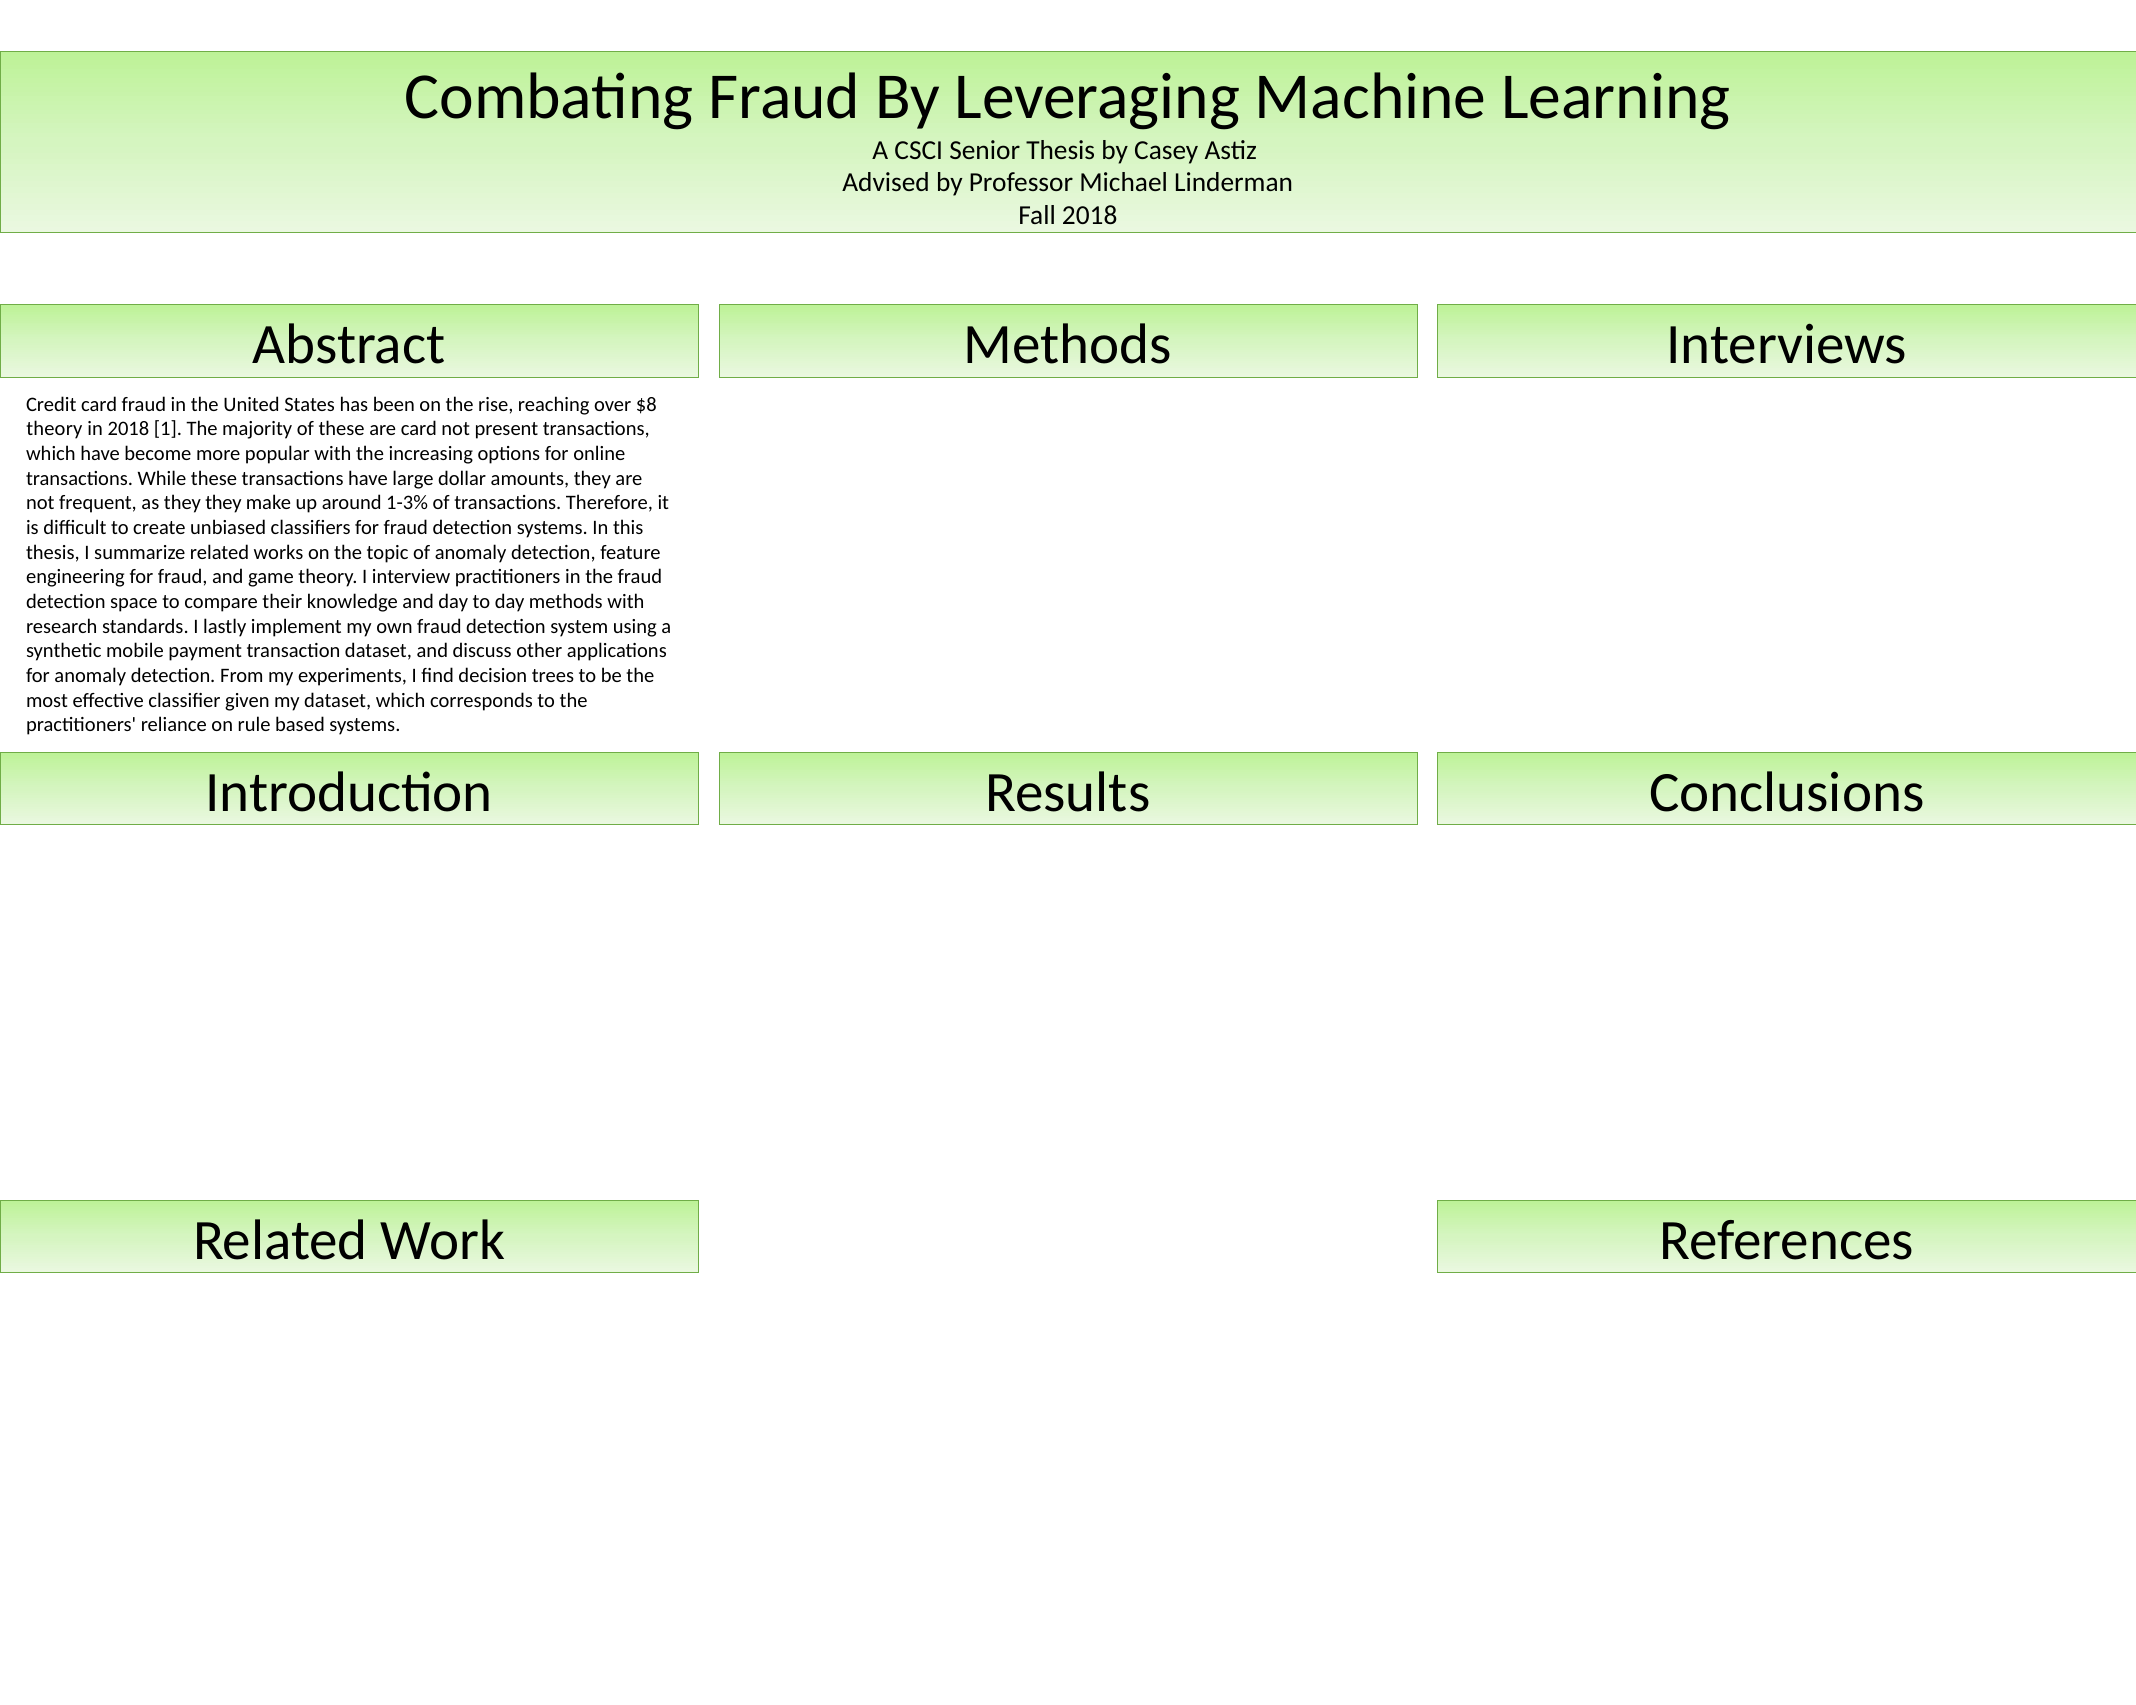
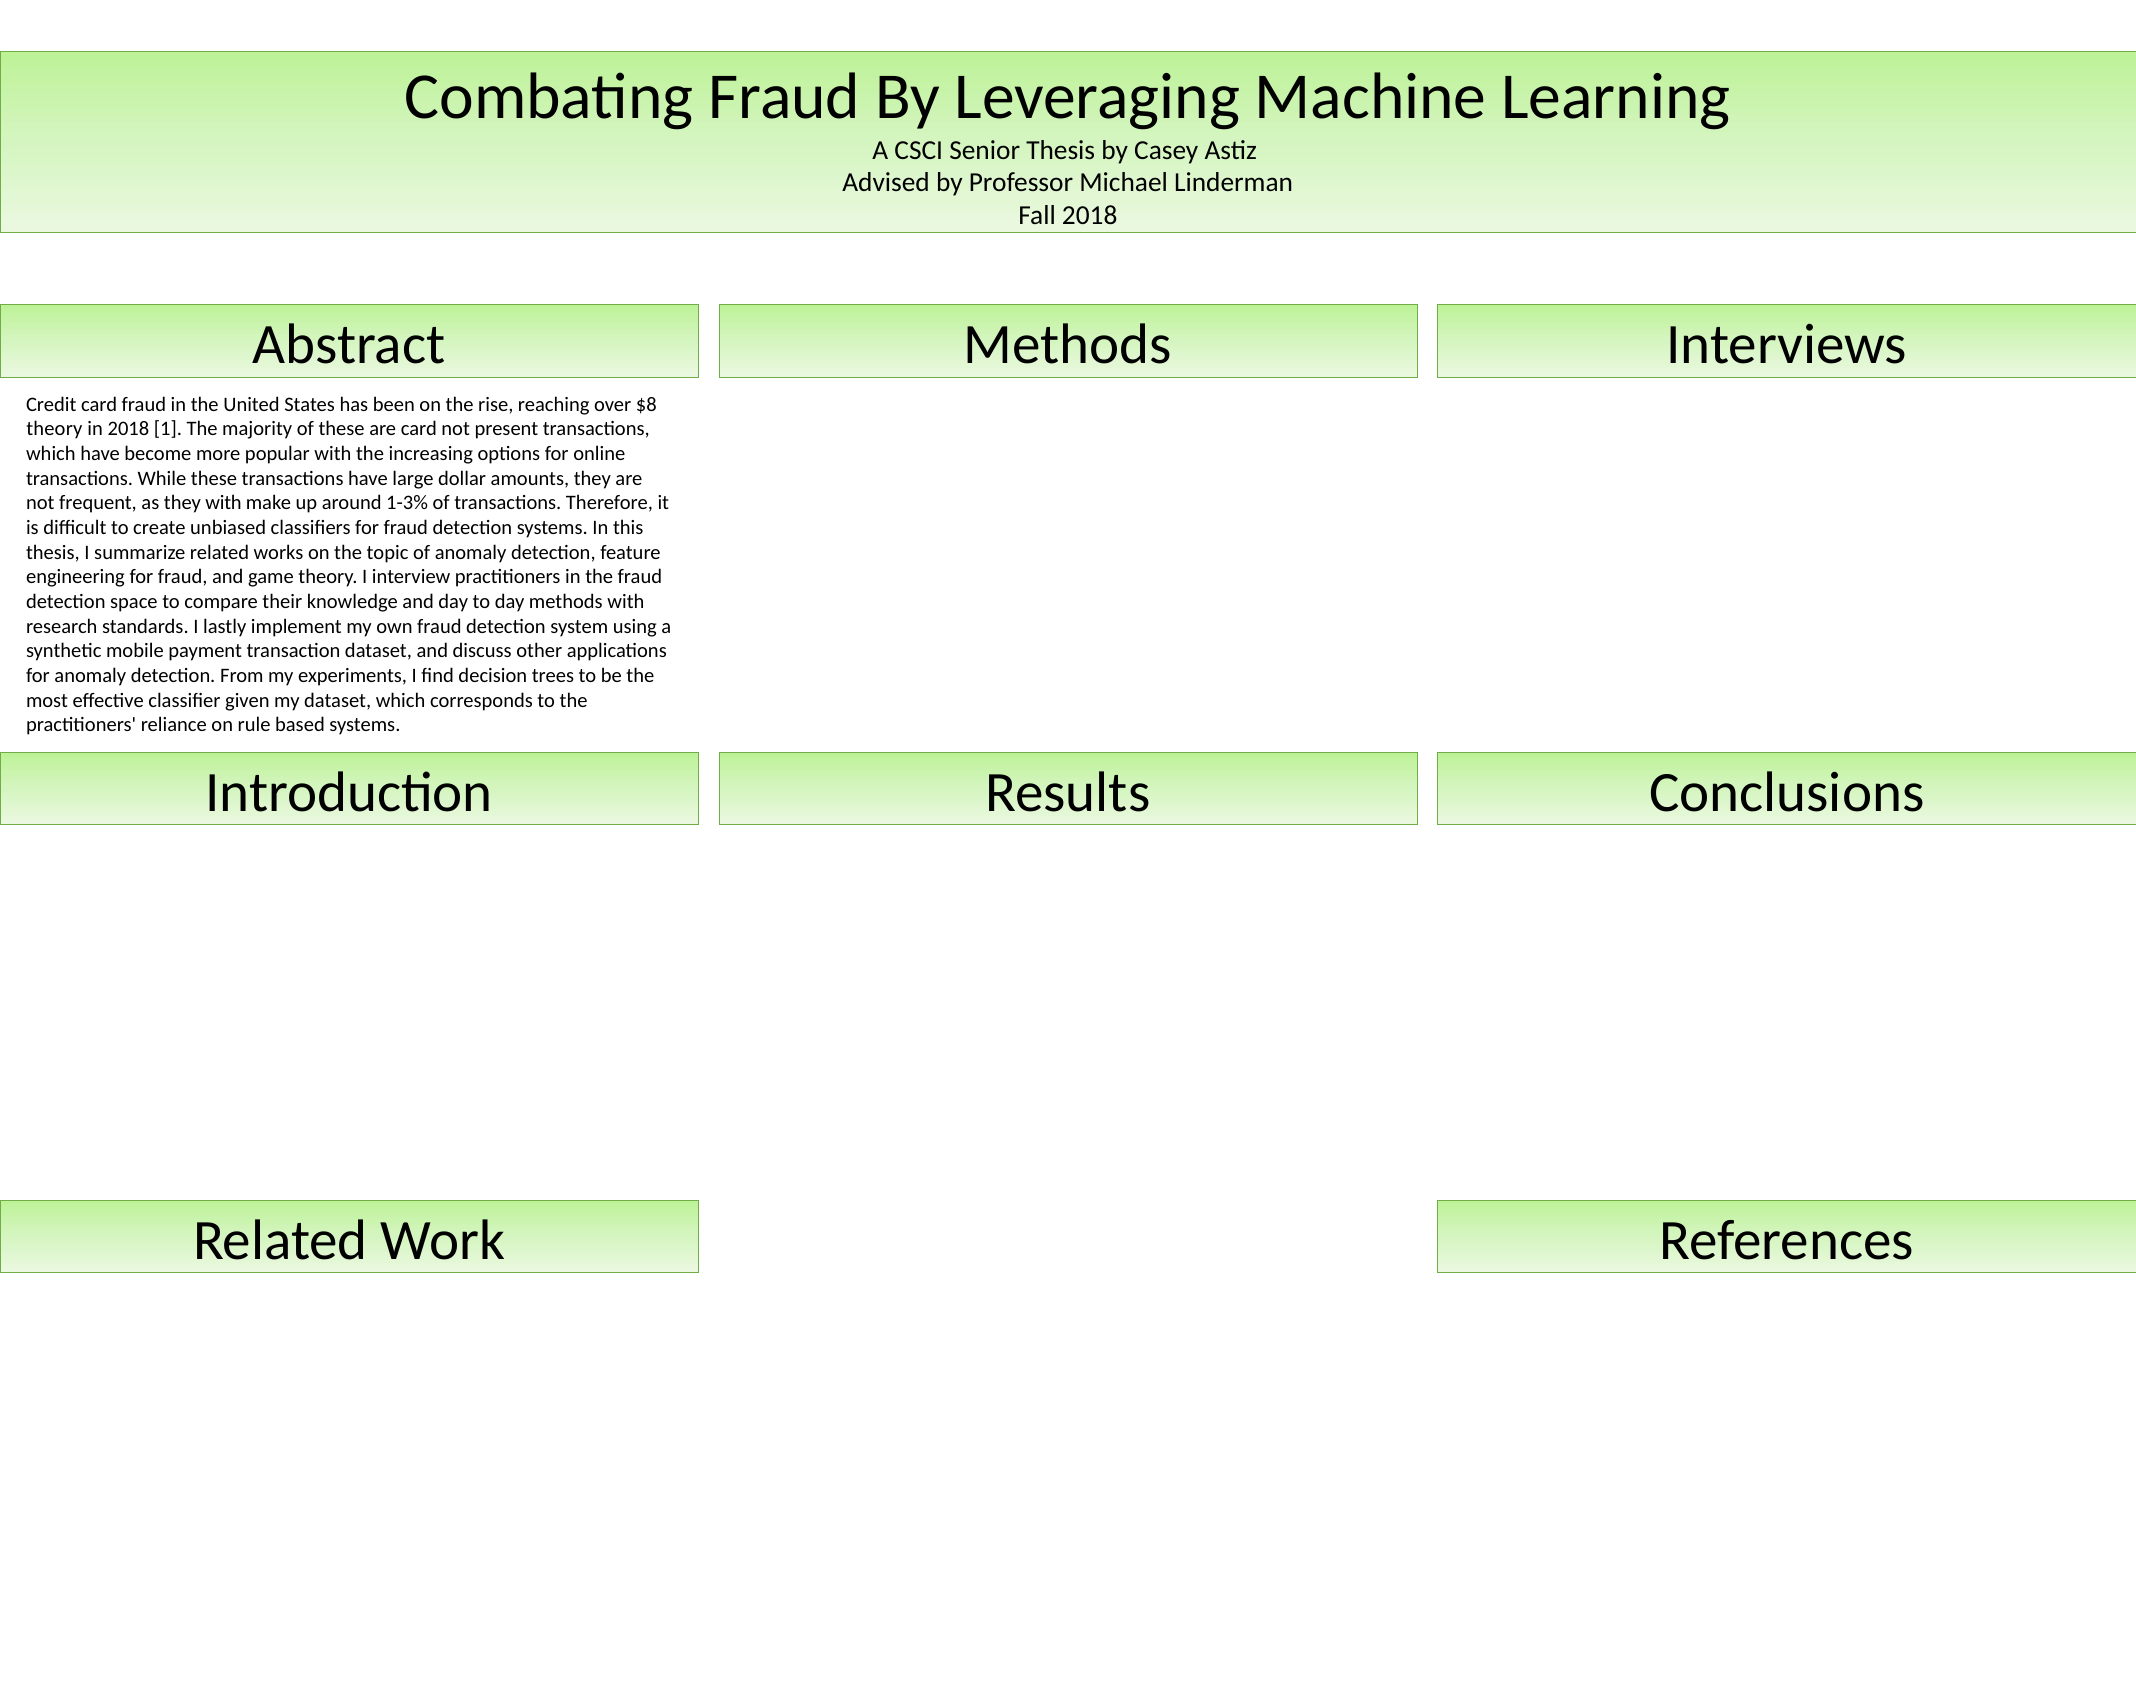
they they: they -> with
